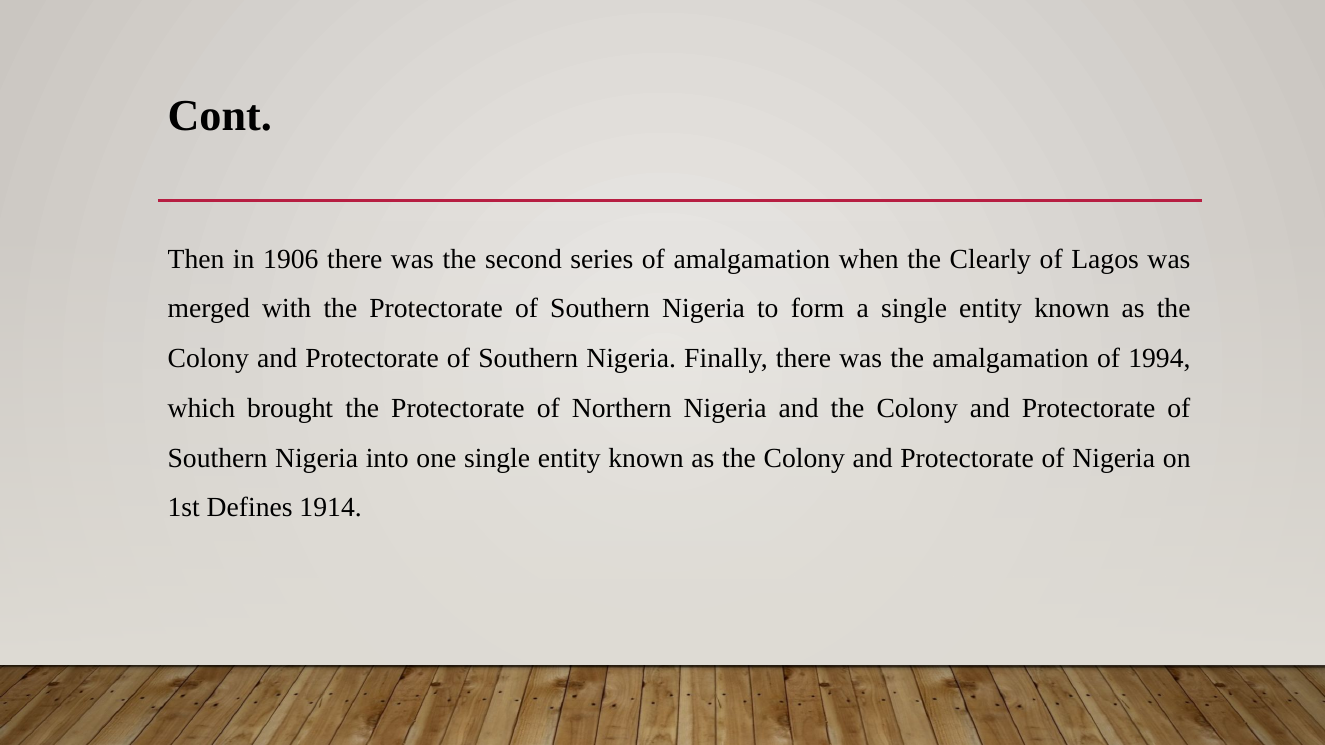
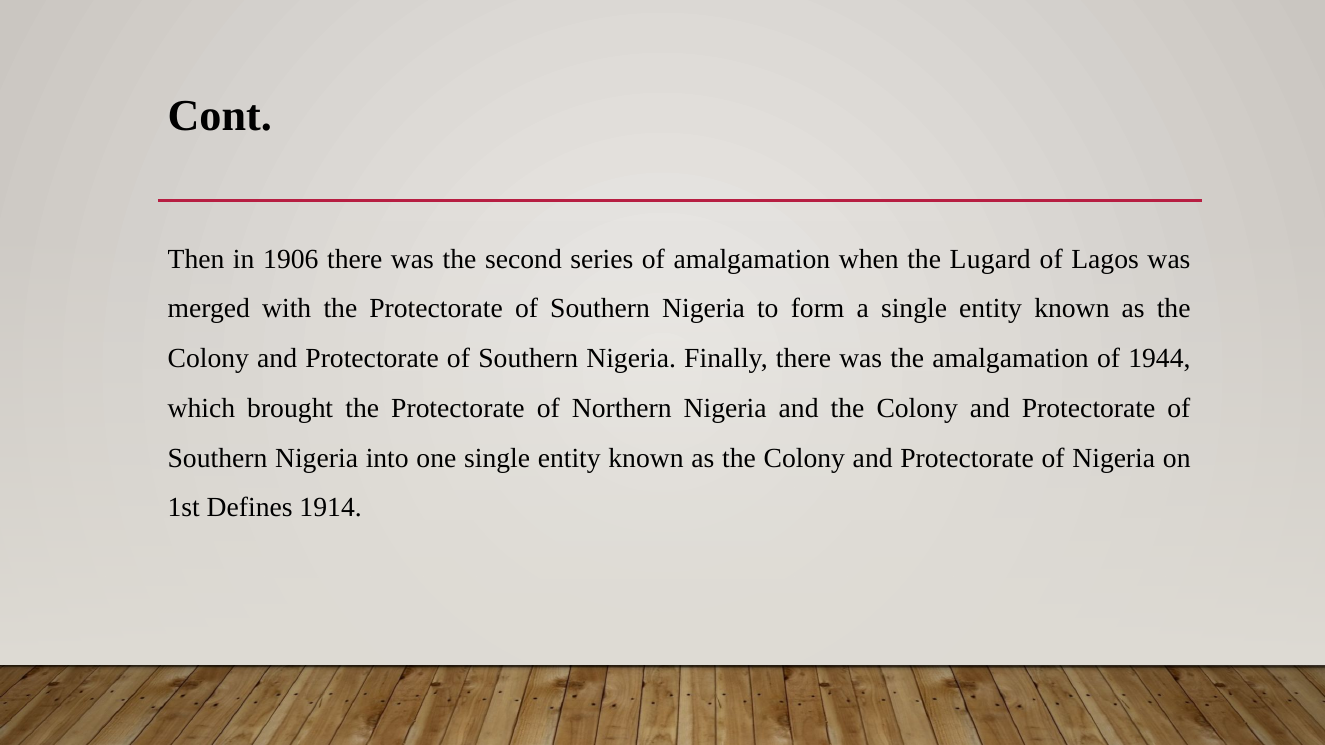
Clearly: Clearly -> Lugard
1994: 1994 -> 1944
